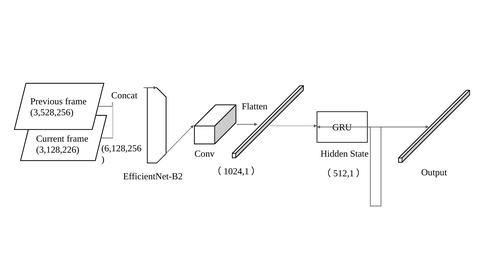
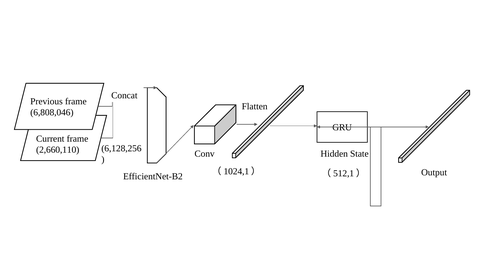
3,528,256: 3,528,256 -> 6,808,046
3,128,226: 3,128,226 -> 2,660,110
